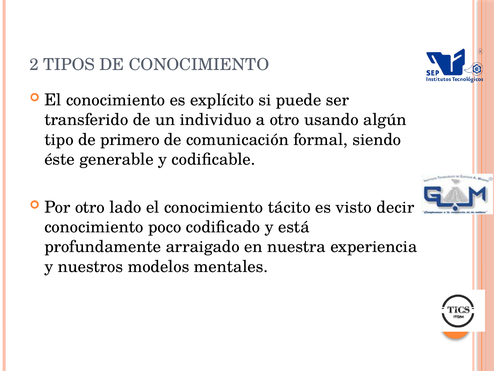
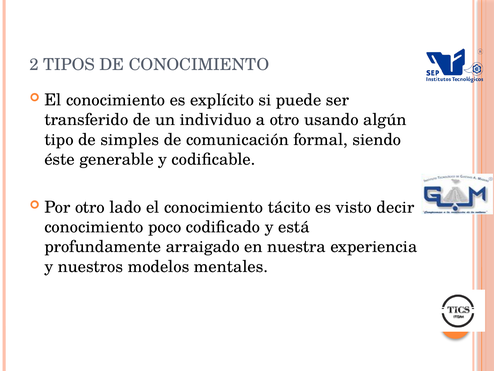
primero: primero -> simples
